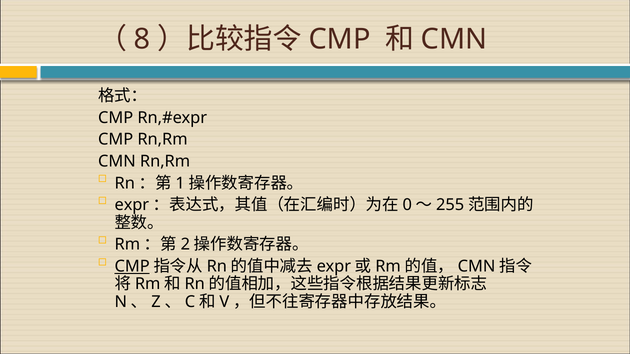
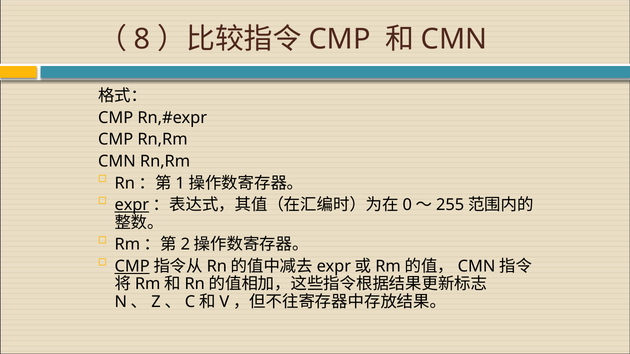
expr at (132, 205) underline: none -> present
